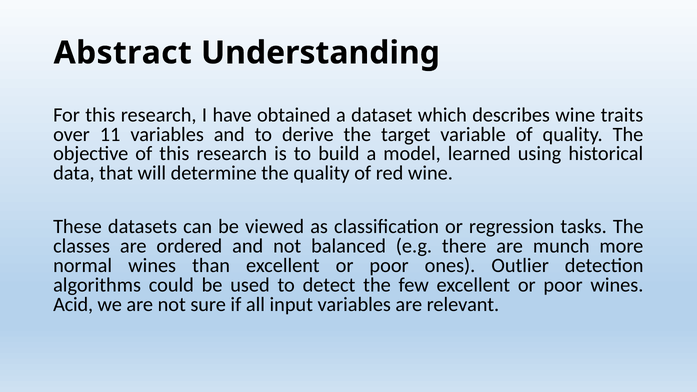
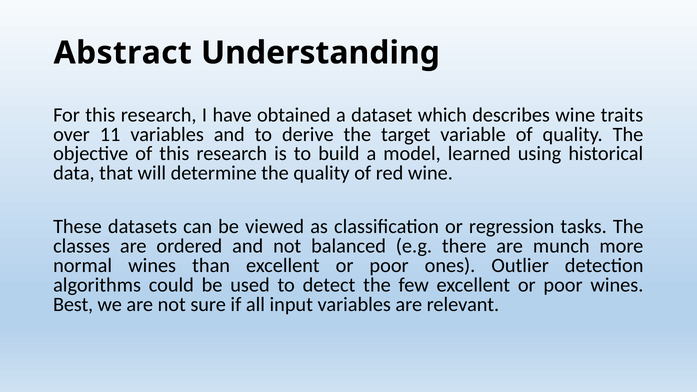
Acid: Acid -> Best
